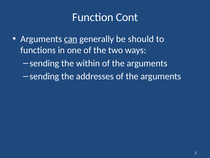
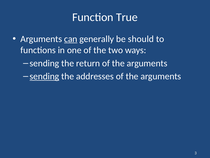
Cont: Cont -> True
within: within -> return
sending at (44, 76) underline: none -> present
